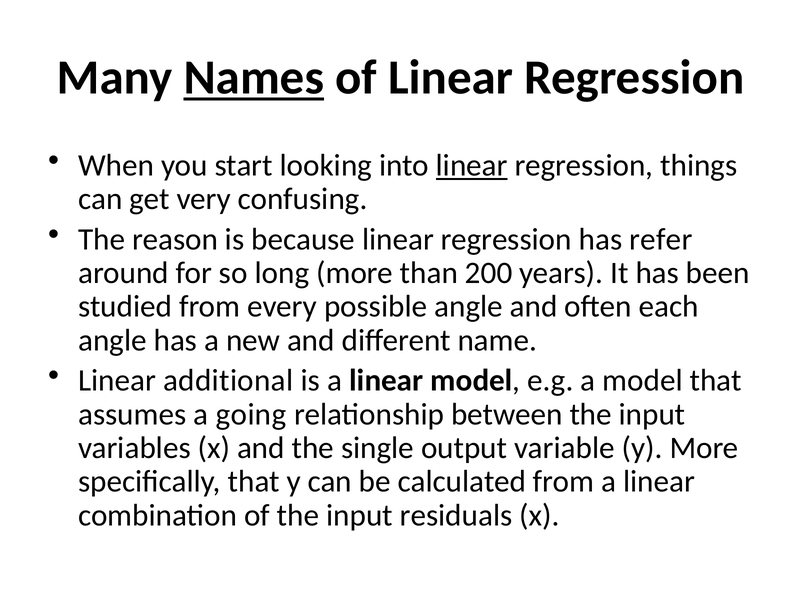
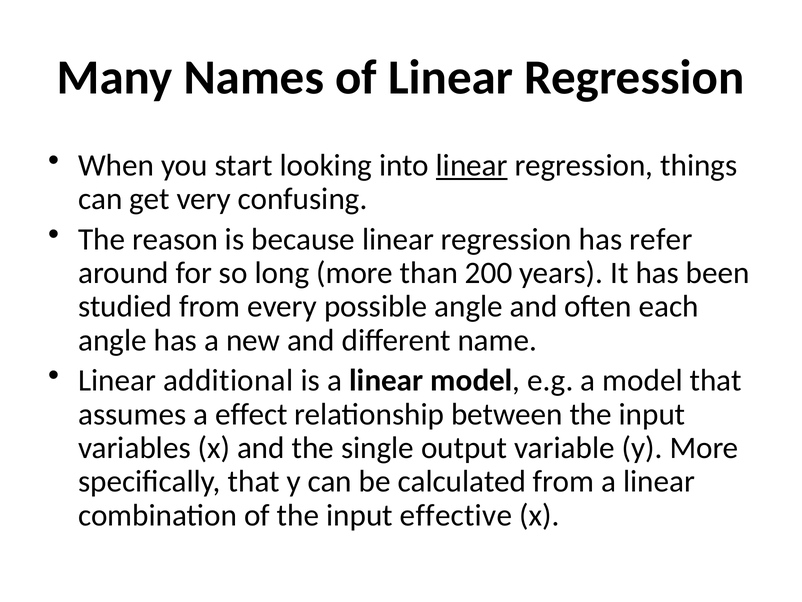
Names underline: present -> none
going: going -> effect
residuals: residuals -> effective
